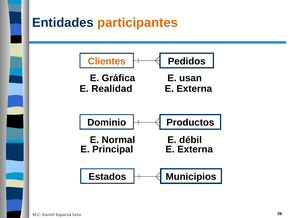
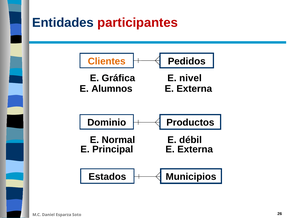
participantes colour: orange -> red
usan: usan -> nivel
Realidad: Realidad -> Alumnos
